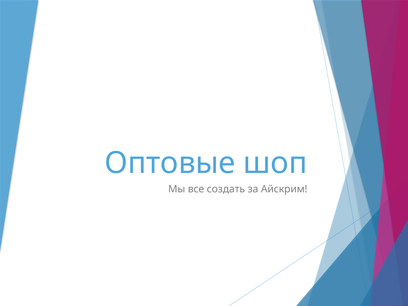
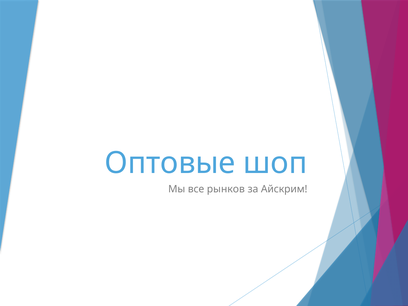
создать: создать -> рынков
